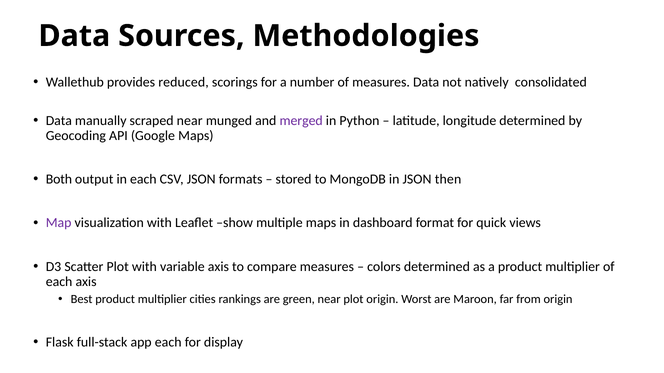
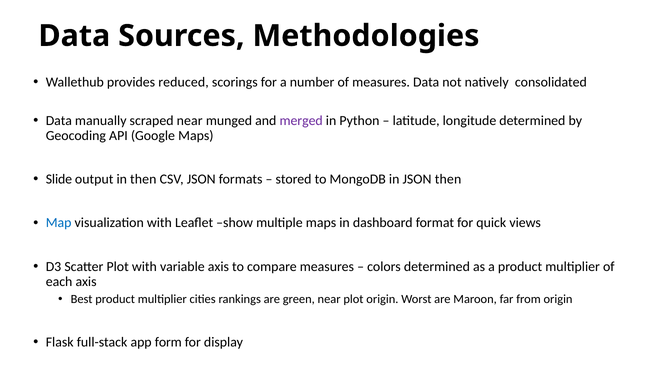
Both: Both -> Slide
in each: each -> then
Map colour: purple -> blue
app each: each -> form
